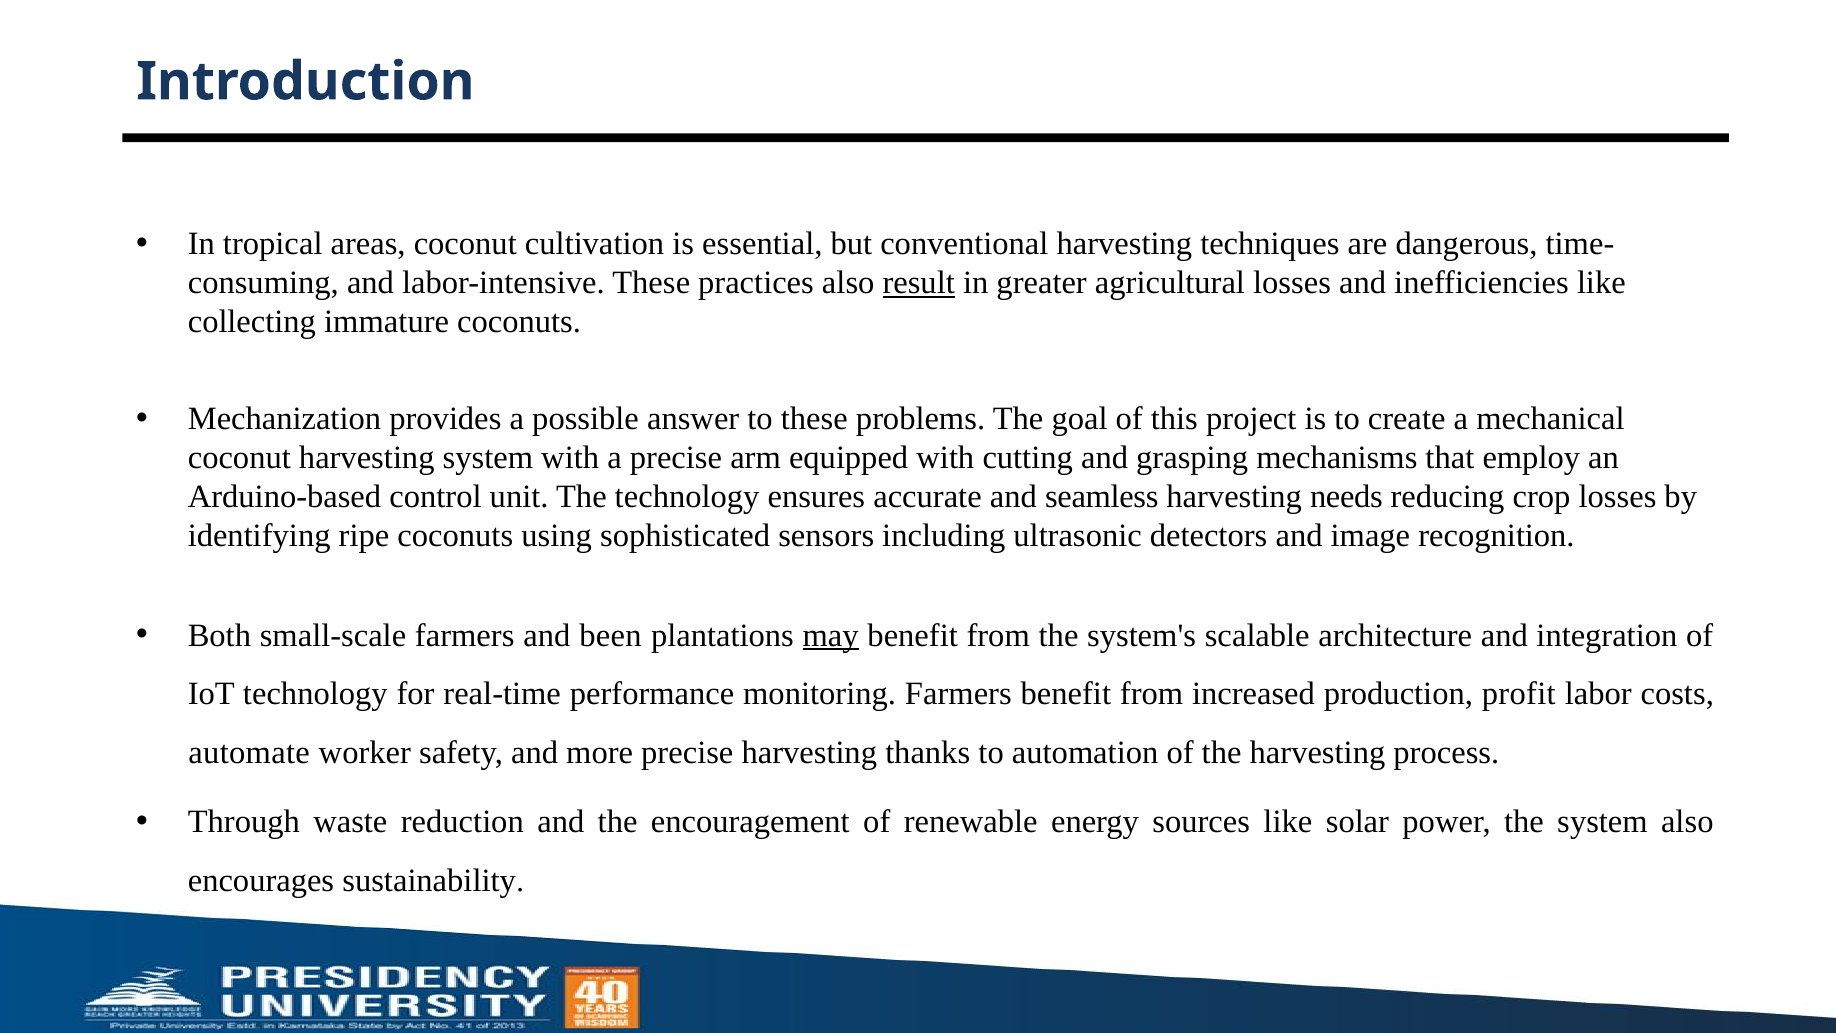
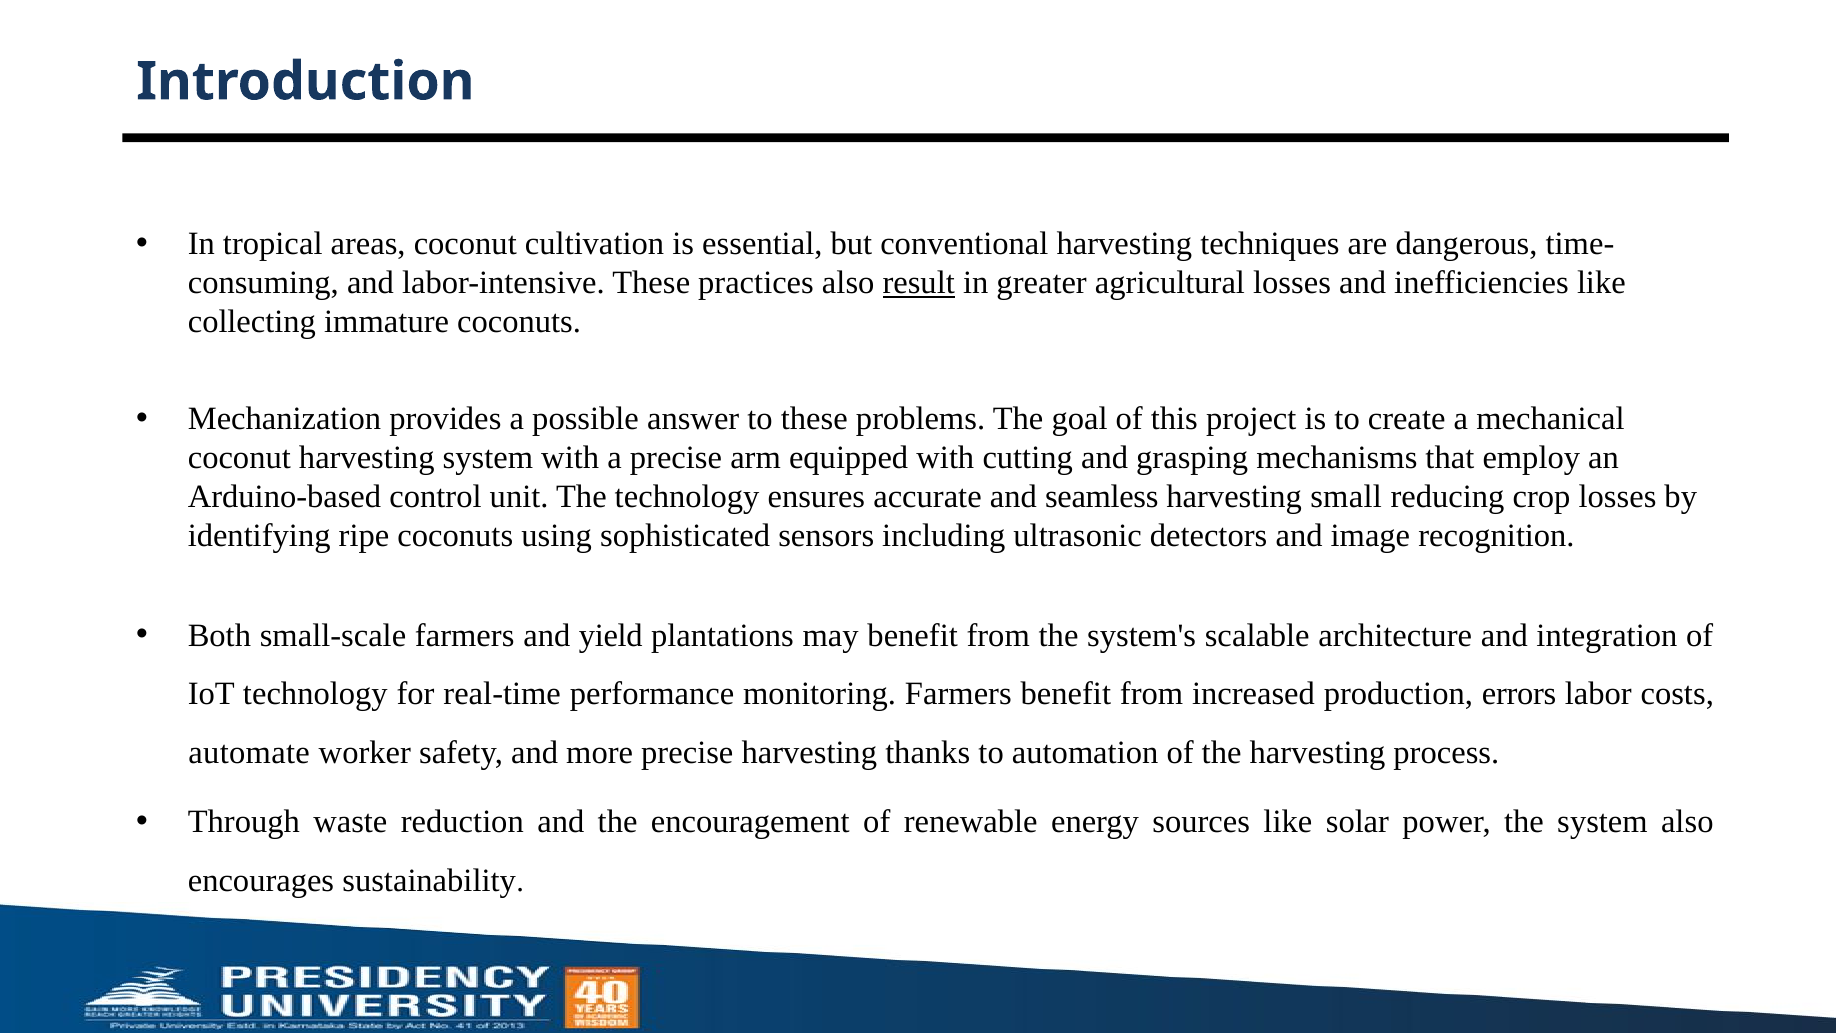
needs: needs -> small
been: been -> yield
may underline: present -> none
profit: profit -> errors
